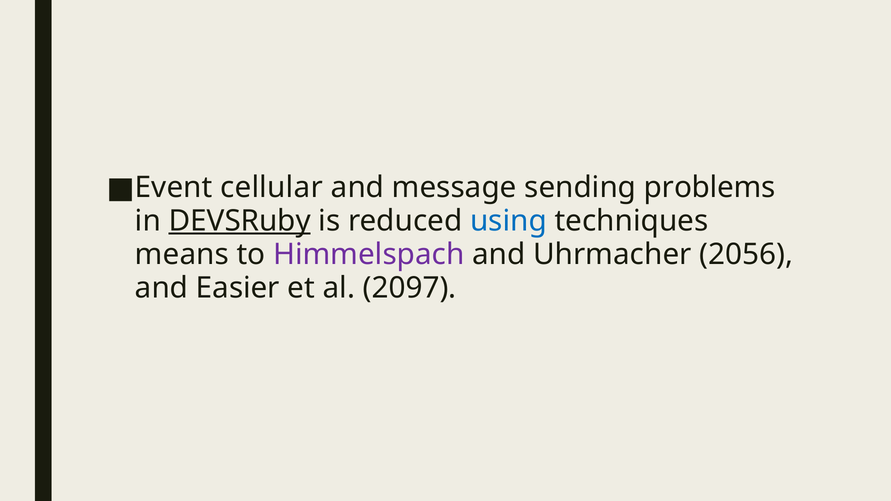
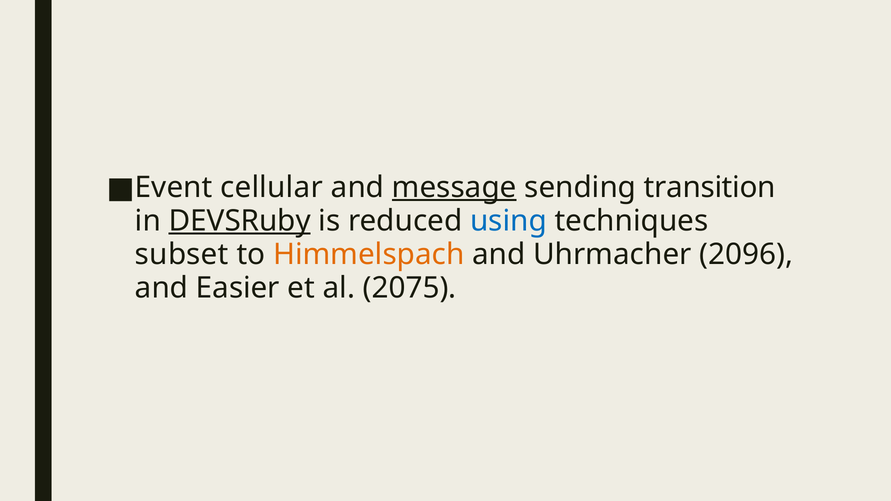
message underline: none -> present
problems: problems -> transition
means: means -> subset
Himmelspach colour: purple -> orange
2056: 2056 -> 2096
2097: 2097 -> 2075
